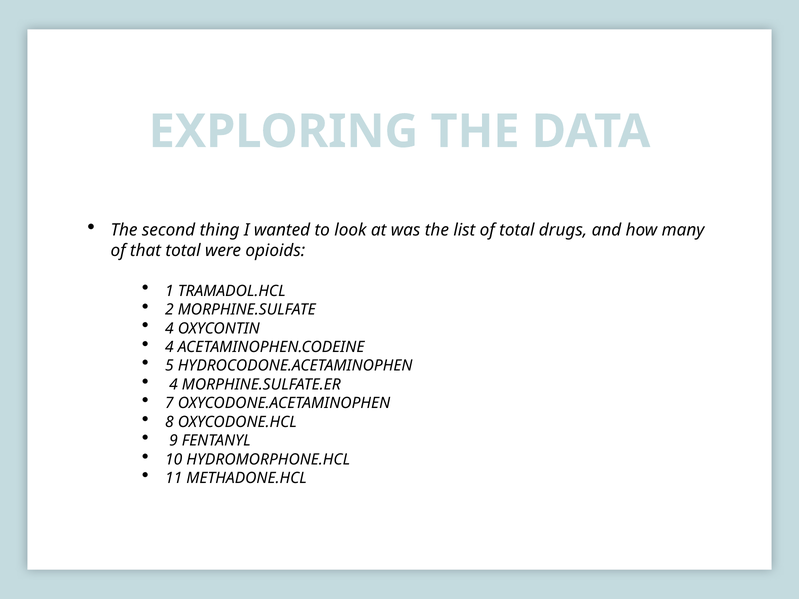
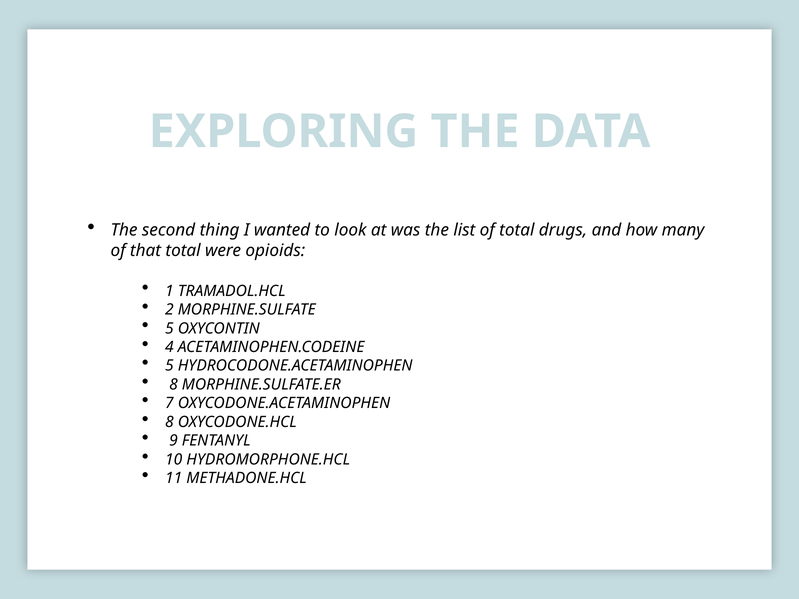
4 at (169, 329): 4 -> 5
4 at (173, 385): 4 -> 8
